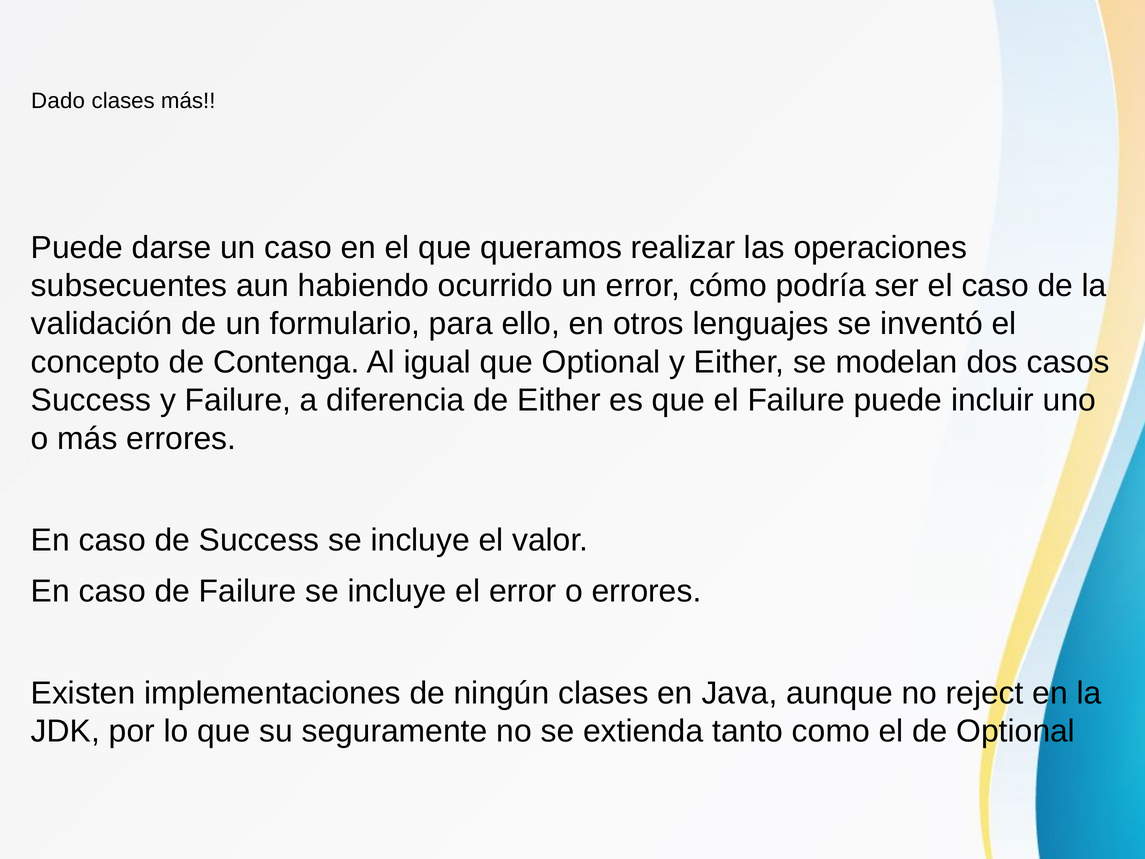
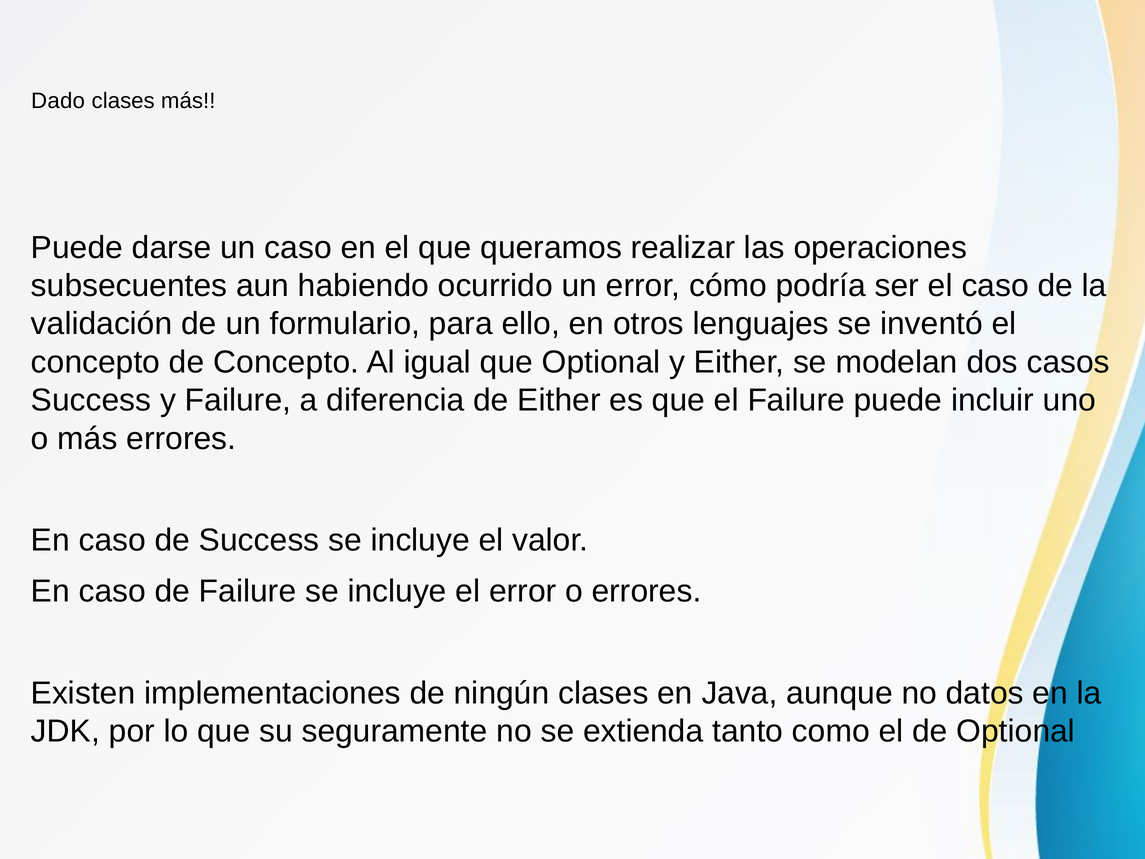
de Contenga: Contenga -> Concepto
reject: reject -> datos
